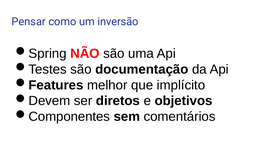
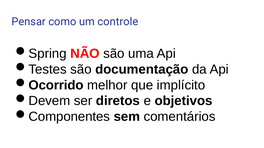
inversão: inversão -> controle
Features: Features -> Ocorrido
